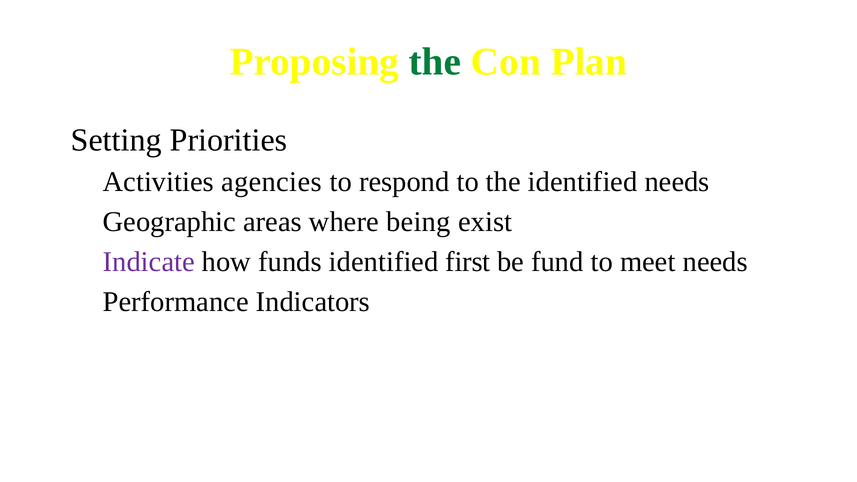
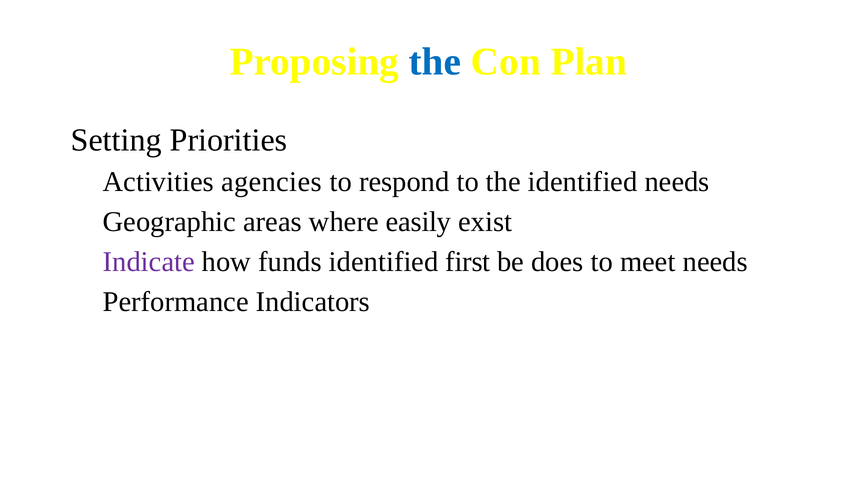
the at (435, 62) colour: green -> blue
being: being -> easily
fund: fund -> does
